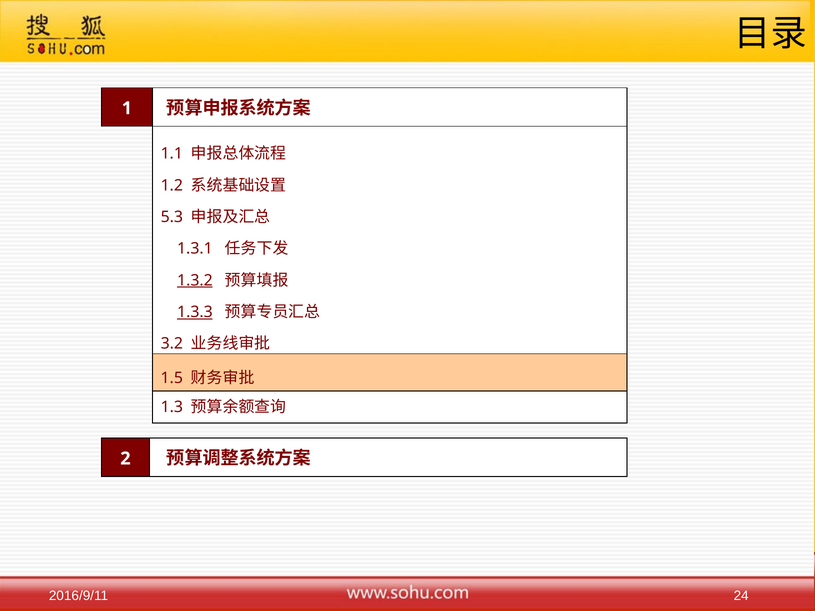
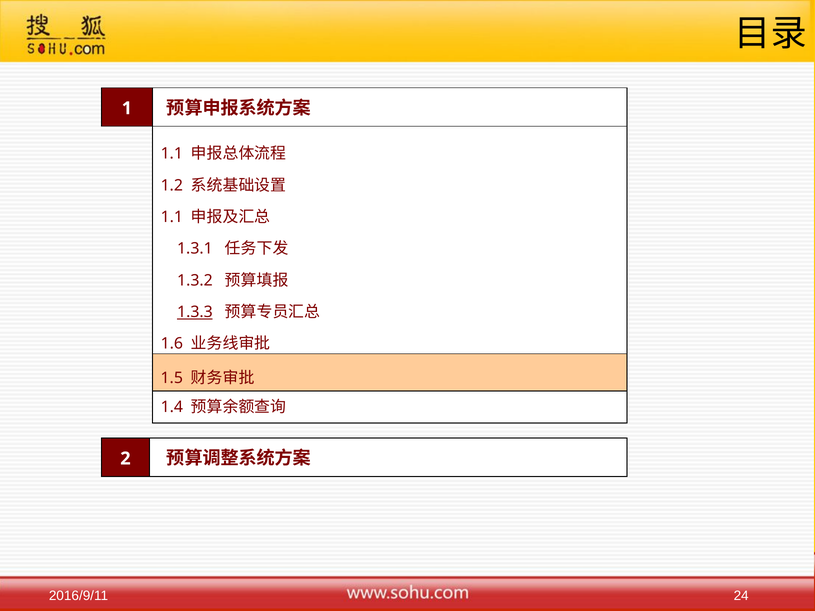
5.3 at (172, 217): 5.3 -> 1.1
1.3.2 underline: present -> none
3.2: 3.2 -> 1.6
1.3: 1.3 -> 1.4
